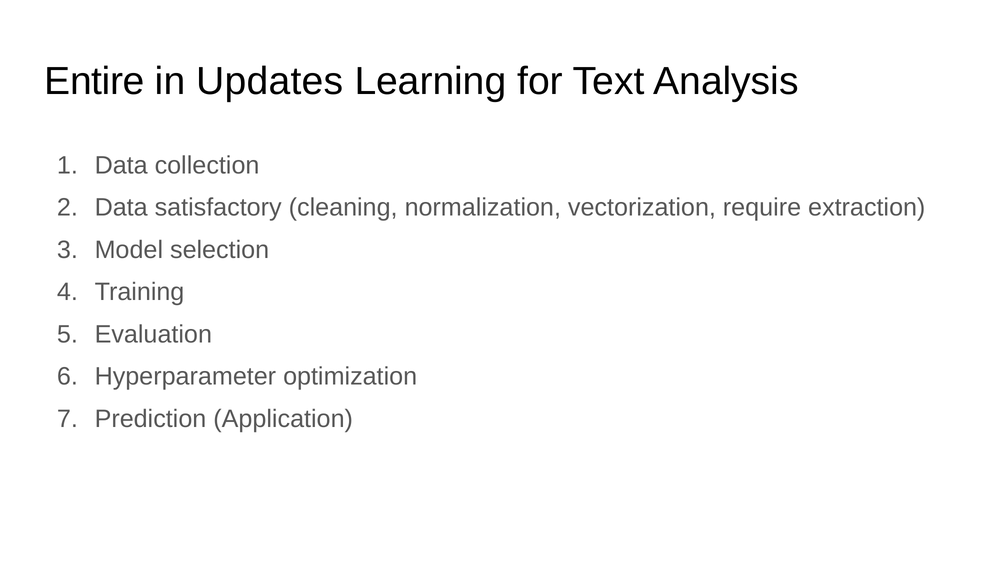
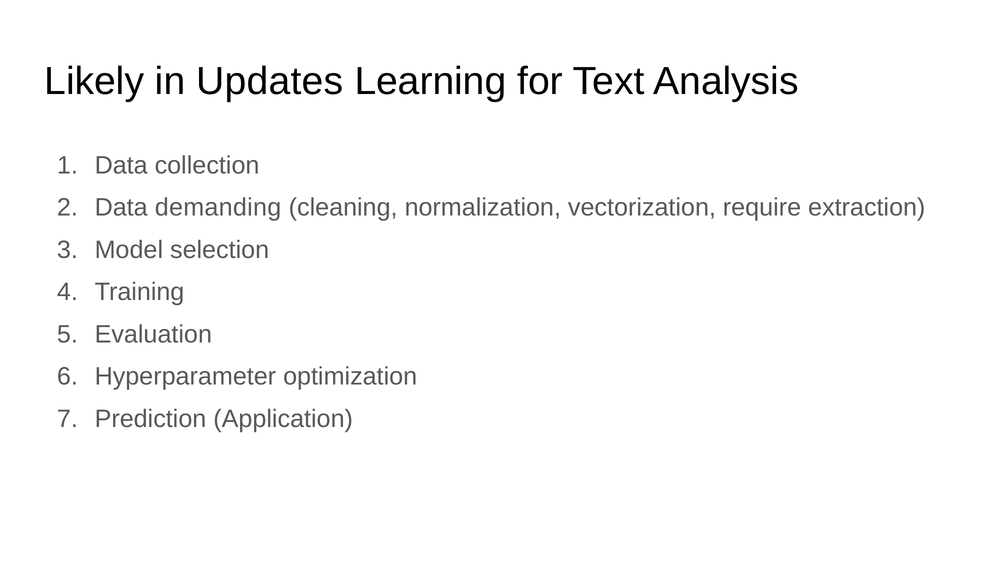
Entire: Entire -> Likely
satisfactory: satisfactory -> demanding
